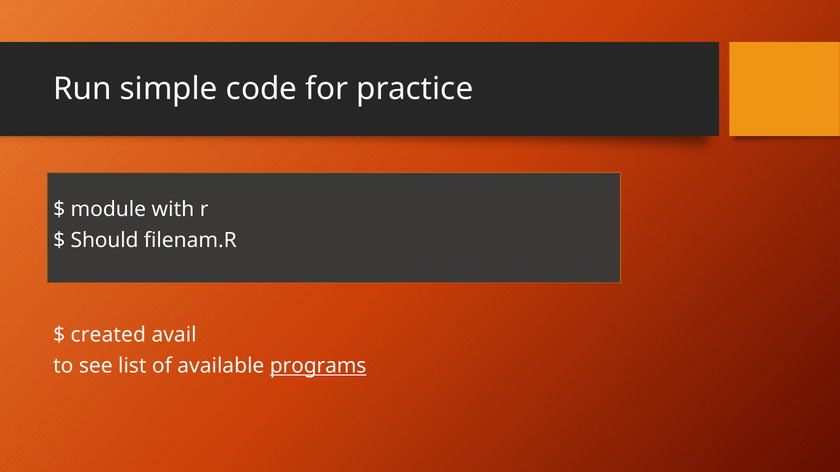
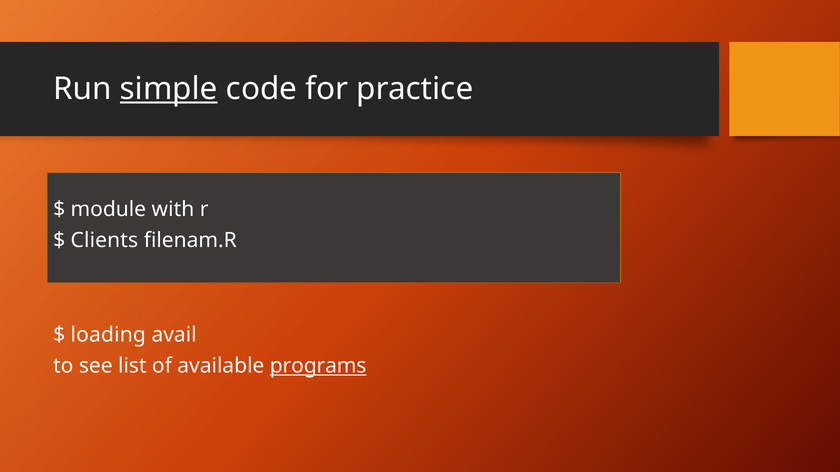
simple underline: none -> present
Should: Should -> Clients
created: created -> loading
